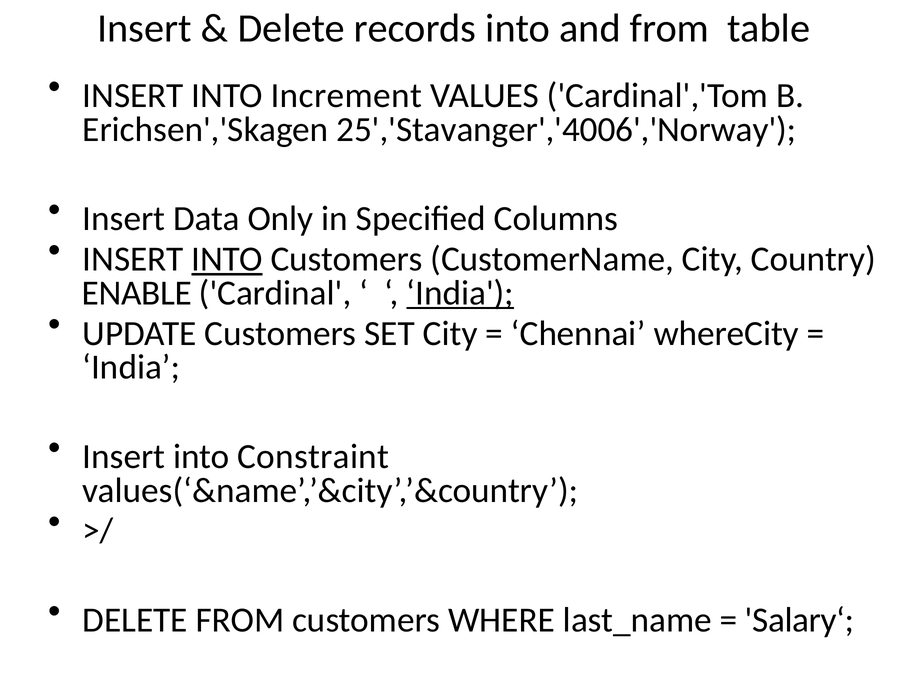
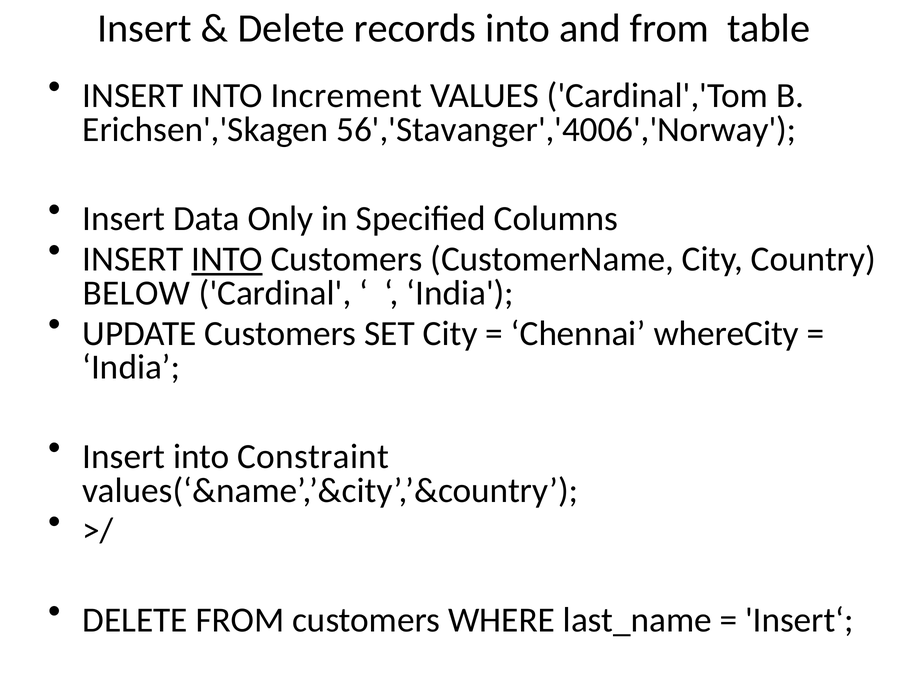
25','Stavanger','4006','Norway: 25','Stavanger','4006','Norway -> 56','Stavanger','4006','Norway
ENABLE: ENABLE -> BELOW
India at (460, 293) underline: present -> none
Salary‘: Salary‘ -> Insert‘
